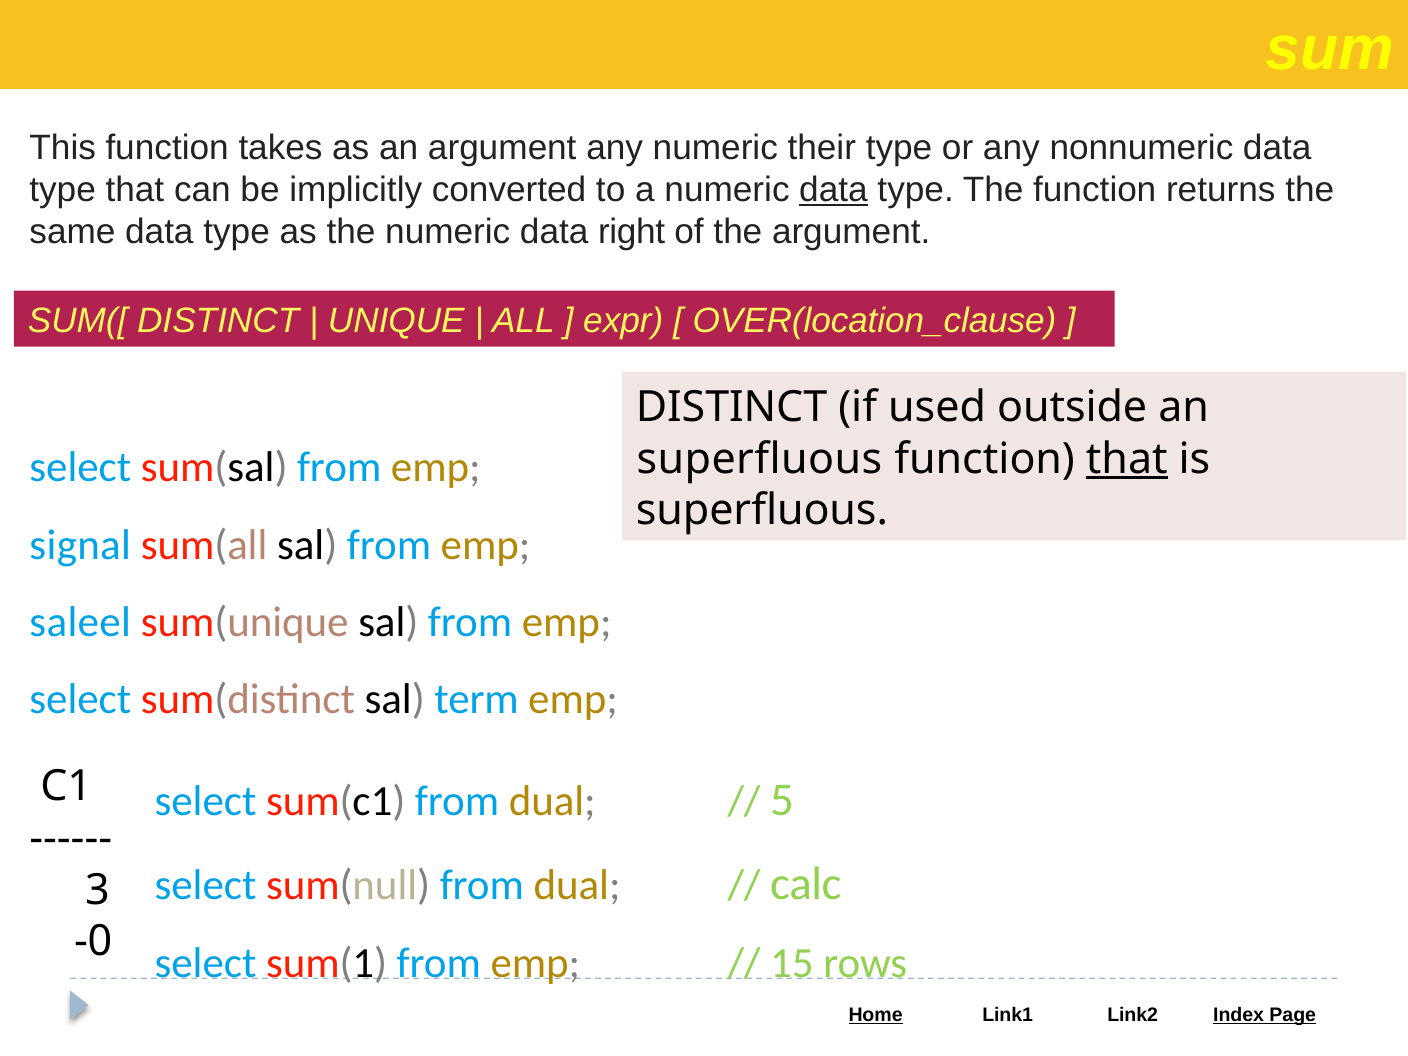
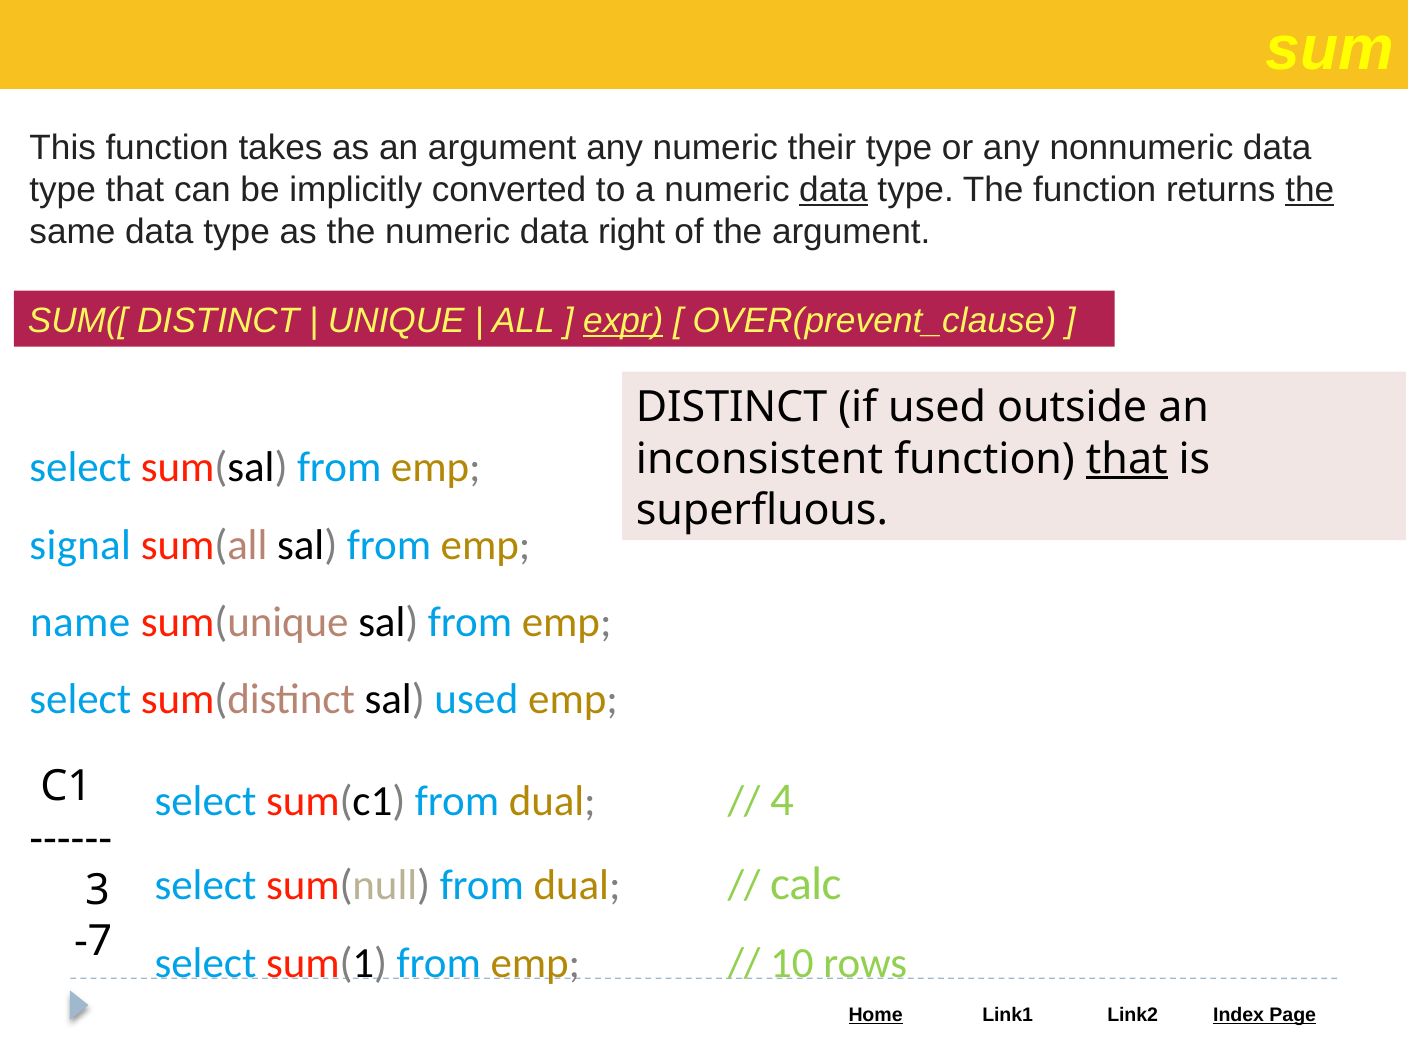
the at (1310, 190) underline: none -> present
expr underline: none -> present
OVER(location_clause: OVER(location_clause -> OVER(prevent_clause
superfluous at (759, 459): superfluous -> inconsistent
saleel: saleel -> name
sal term: term -> used
5: 5 -> 4
-0: -0 -> -7
15: 15 -> 10
